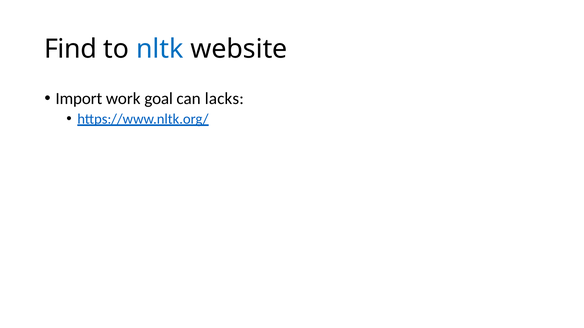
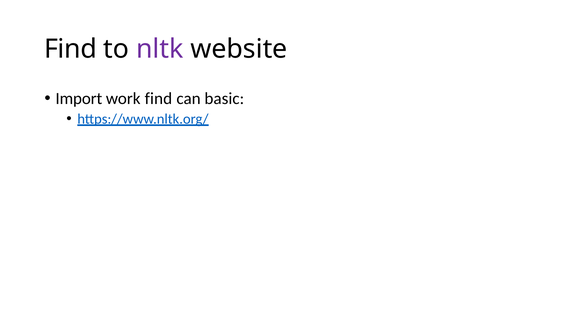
nltk colour: blue -> purple
work goal: goal -> find
lacks: lacks -> basic
